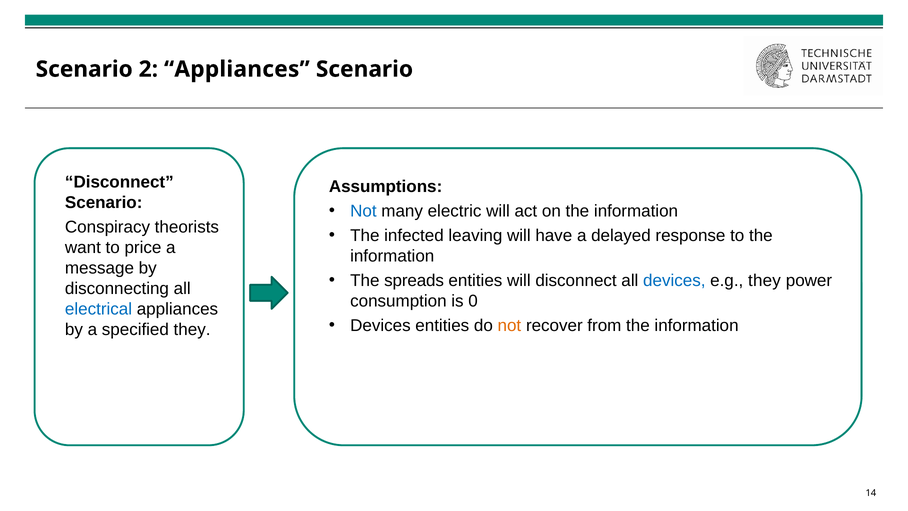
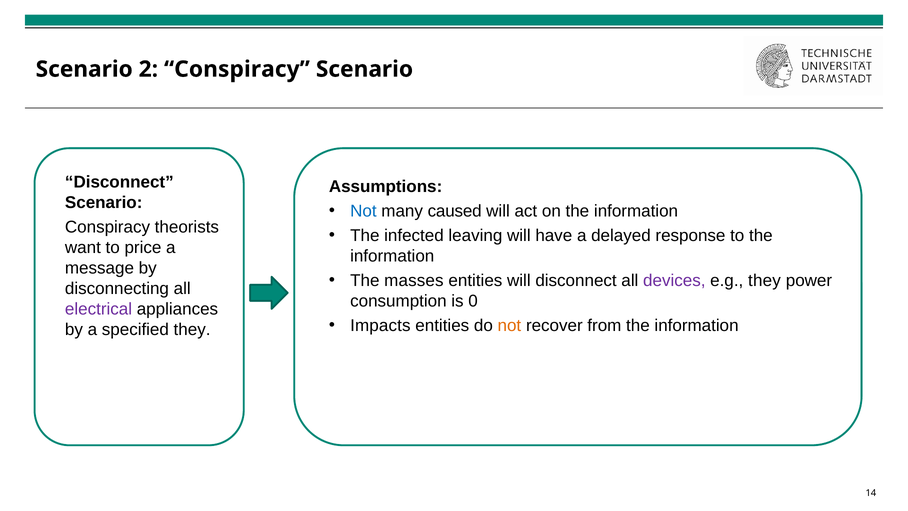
2 Appliances: Appliances -> Conspiracy
electric: electric -> caused
spreads: spreads -> masses
devices at (674, 280) colour: blue -> purple
electrical colour: blue -> purple
Devices at (380, 325): Devices -> Impacts
